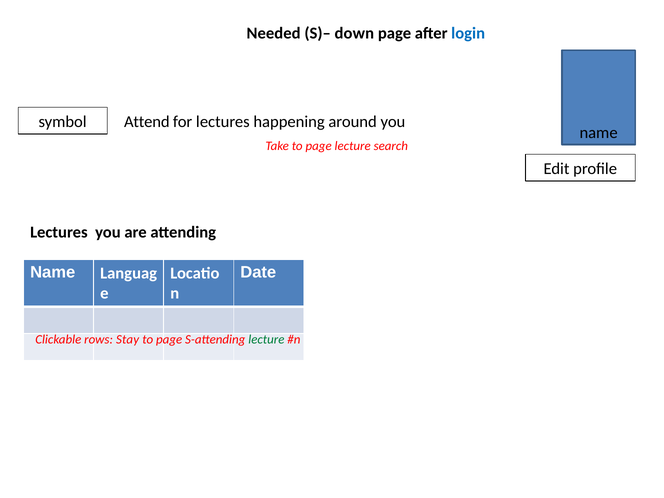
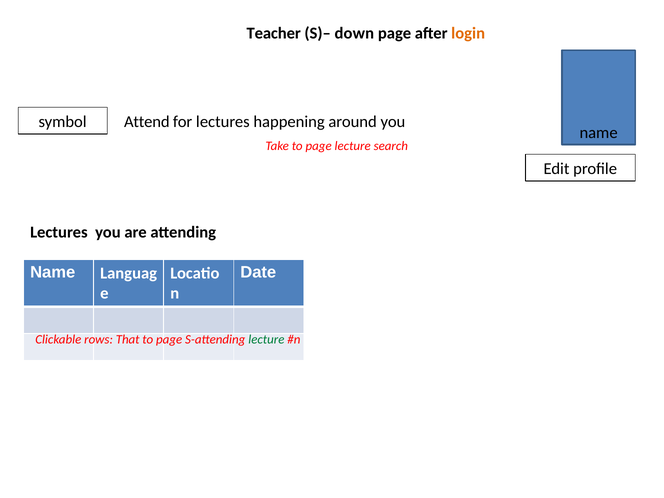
Needed: Needed -> Teacher
login colour: blue -> orange
Stay: Stay -> That
